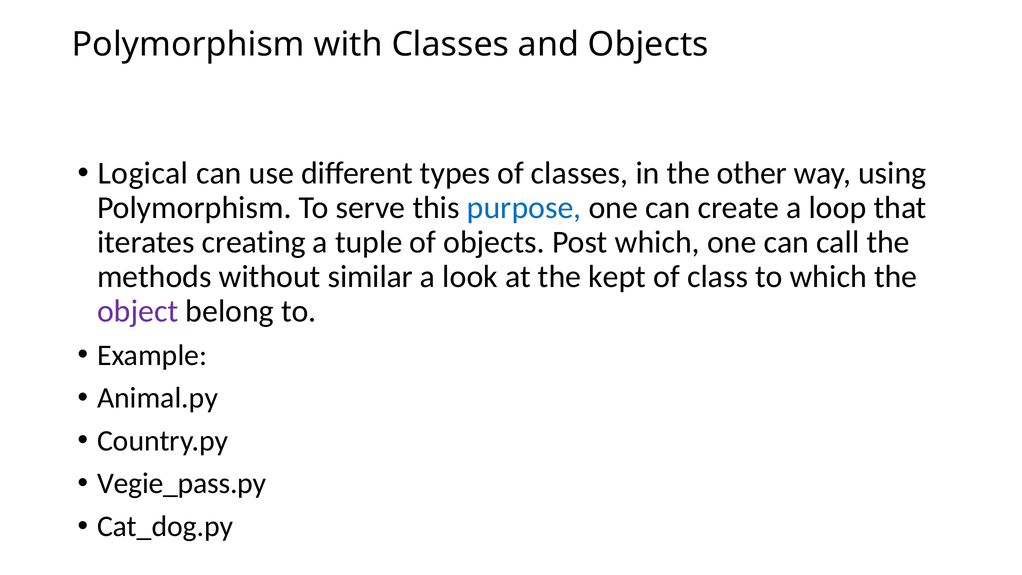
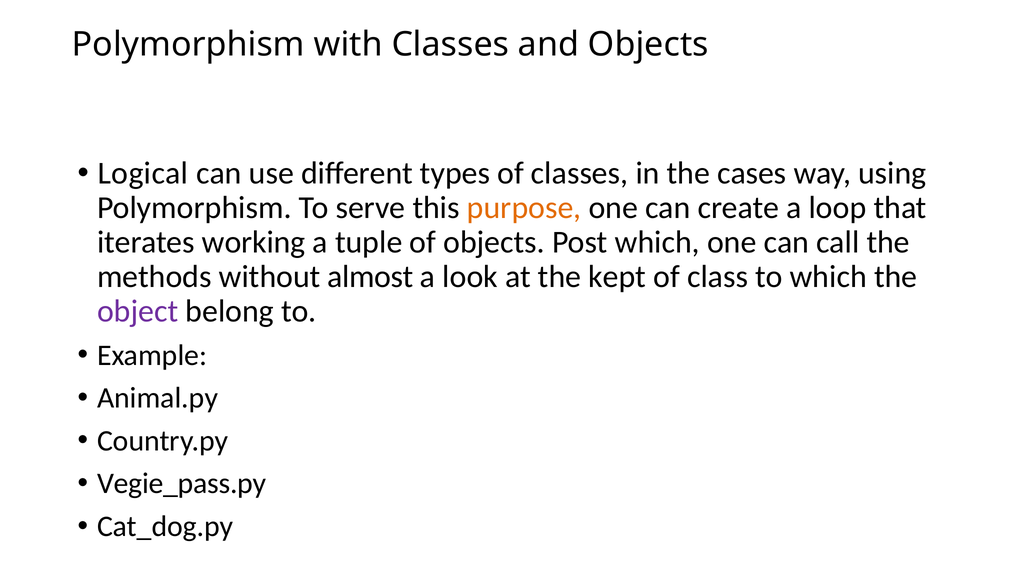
other: other -> cases
purpose colour: blue -> orange
creating: creating -> working
similar: similar -> almost
